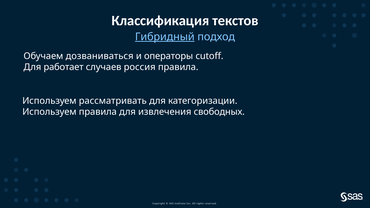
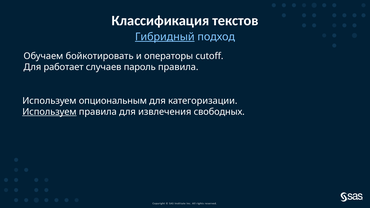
дозваниваться: дозваниваться -> бойкотировать
россия: россия -> пароль
рассматривать: рассматривать -> опциональным
Используем at (49, 112) underline: none -> present
